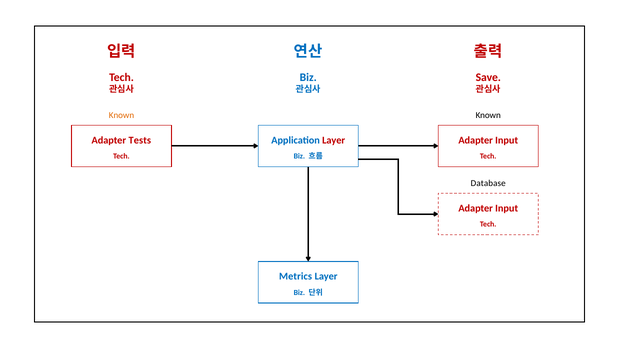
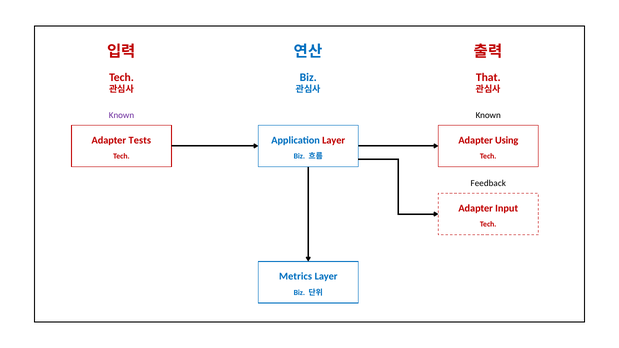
Save: Save -> That
Known at (121, 115) colour: orange -> purple
Input at (507, 140): Input -> Using
Database: Database -> Feedback
